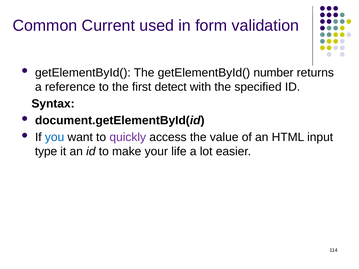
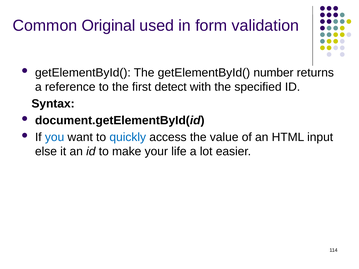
Current: Current -> Original
quickly colour: purple -> blue
type: type -> else
